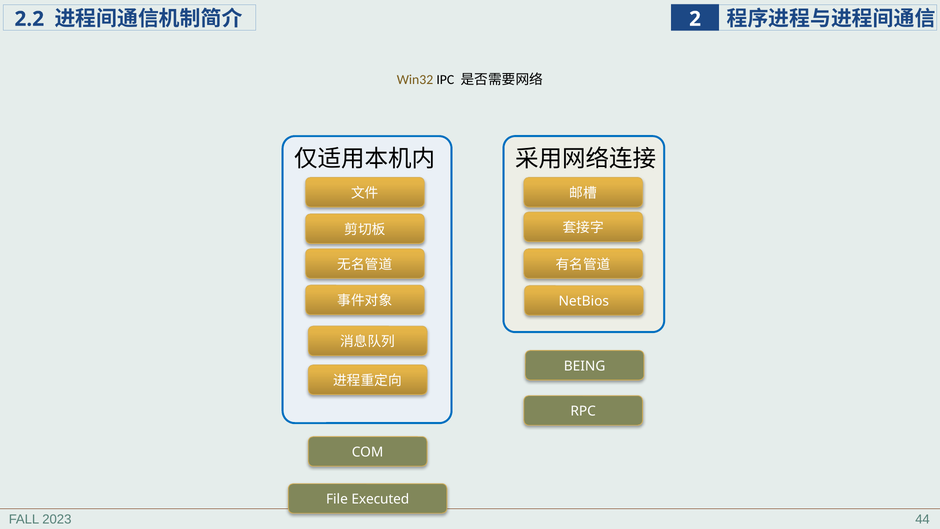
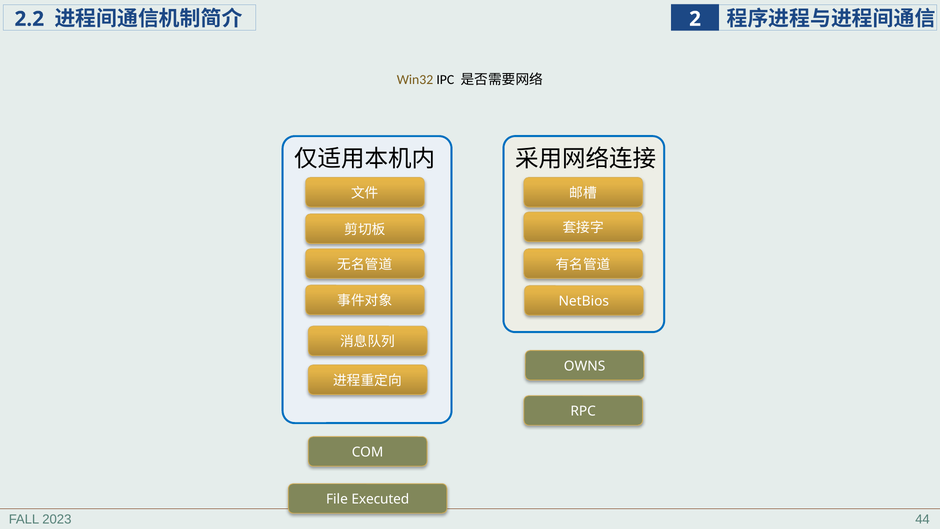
BEING: BEING -> OWNS
